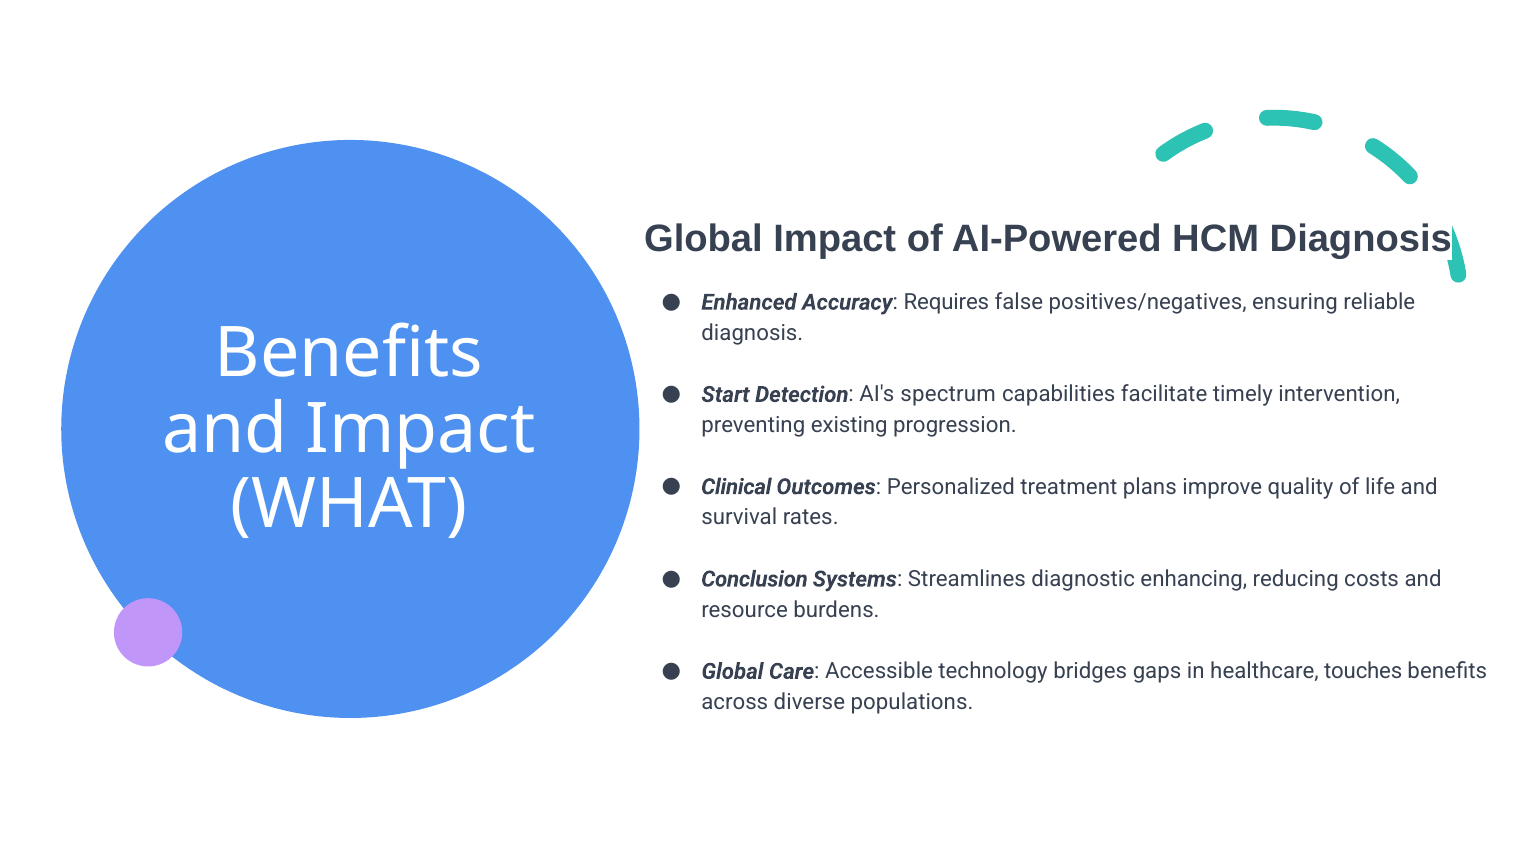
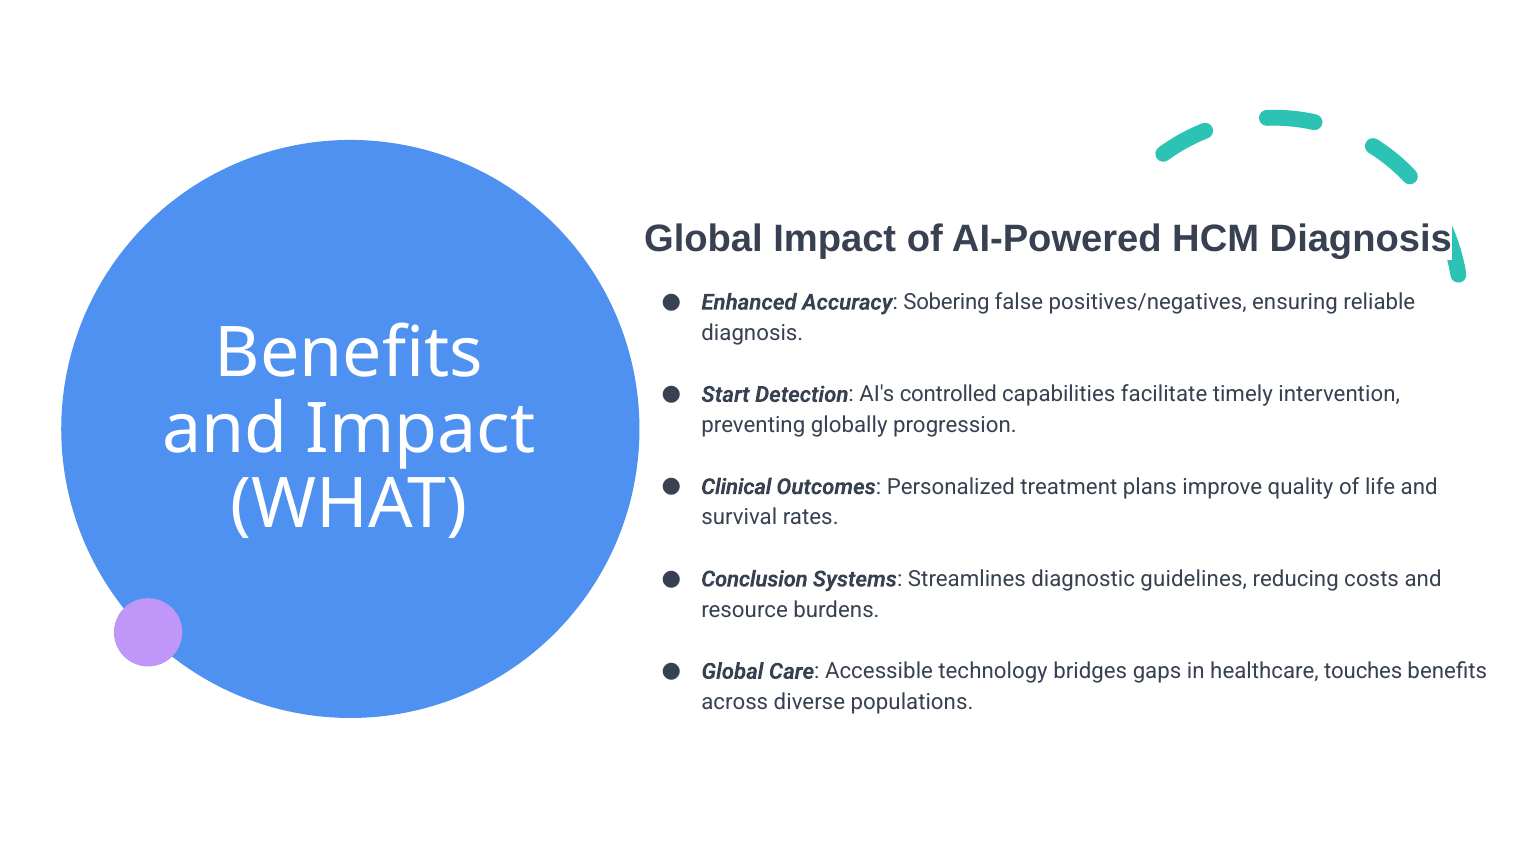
Requires: Requires -> Sobering
spectrum: spectrum -> controlled
existing: existing -> globally
enhancing: enhancing -> guidelines
